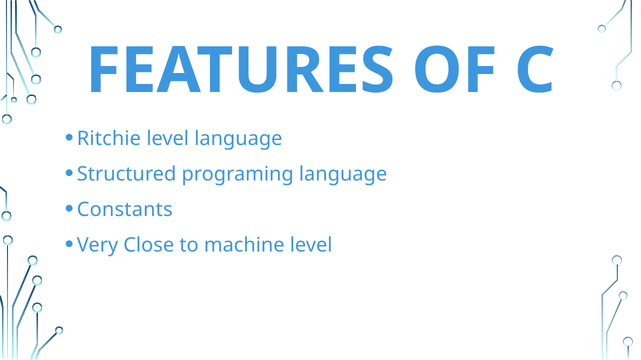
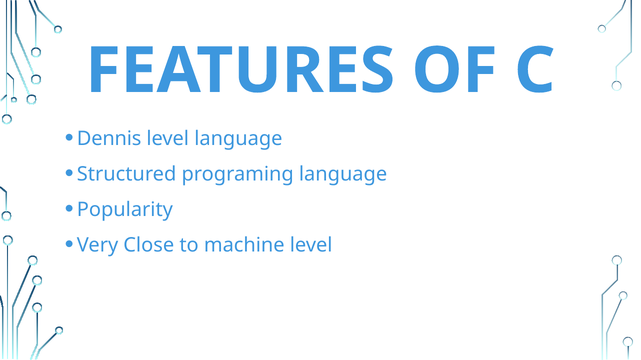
Ritchie: Ritchie -> Dennis
Constants: Constants -> Popularity
